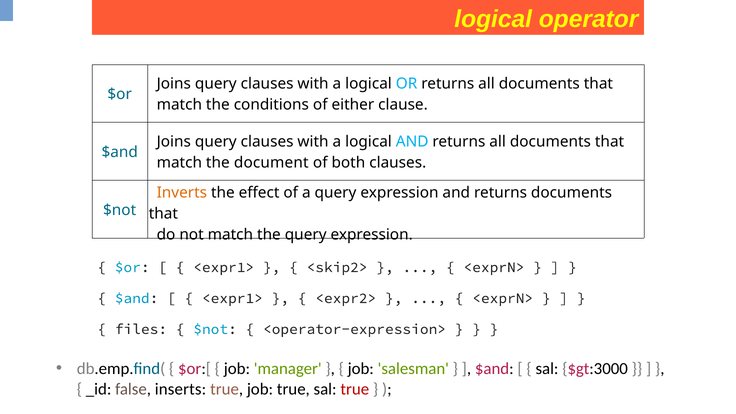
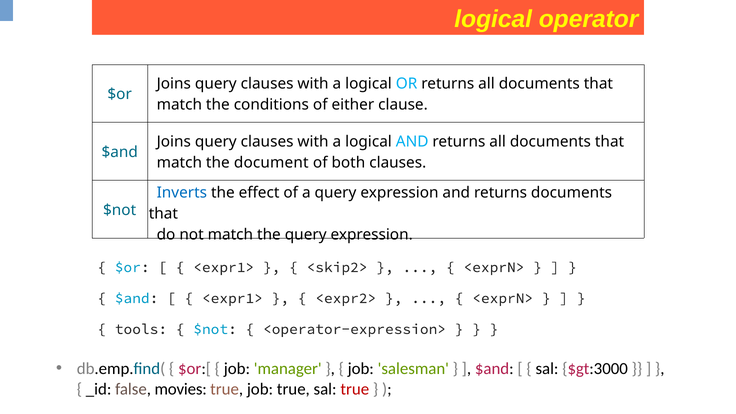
Inverts colour: orange -> blue
files: files -> tools
inserts: inserts -> movies
